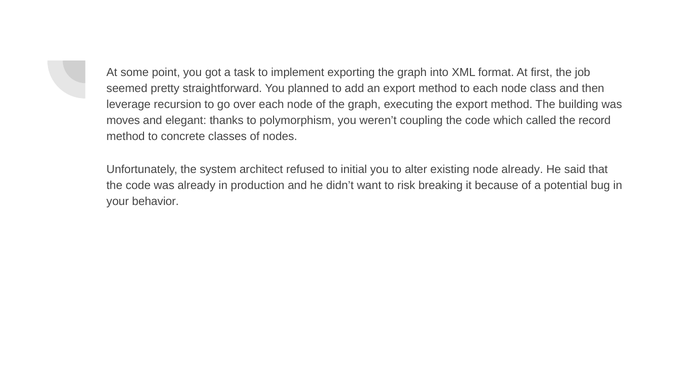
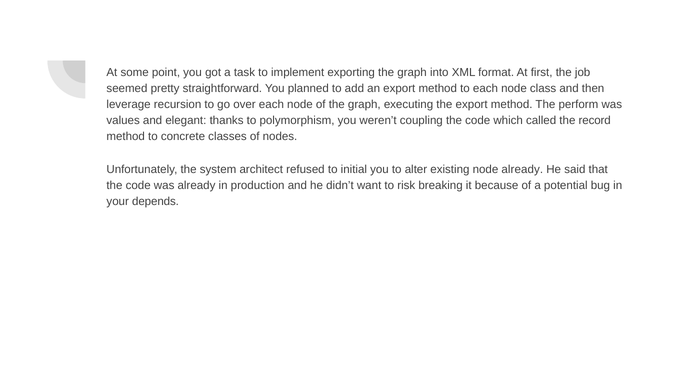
building: building -> perform
moves: moves -> values
behavior: behavior -> depends
